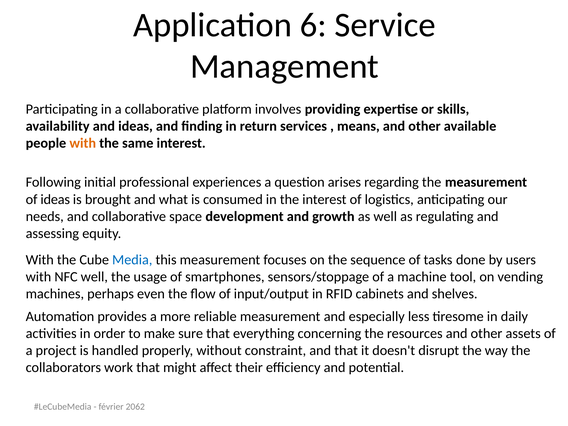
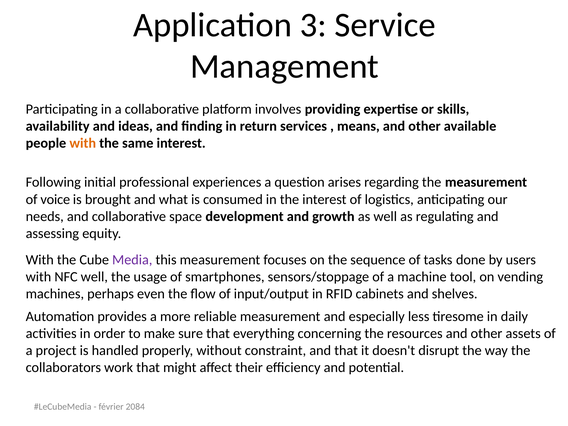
6: 6 -> 3
of ideas: ideas -> voice
Media colour: blue -> purple
2062: 2062 -> 2084
